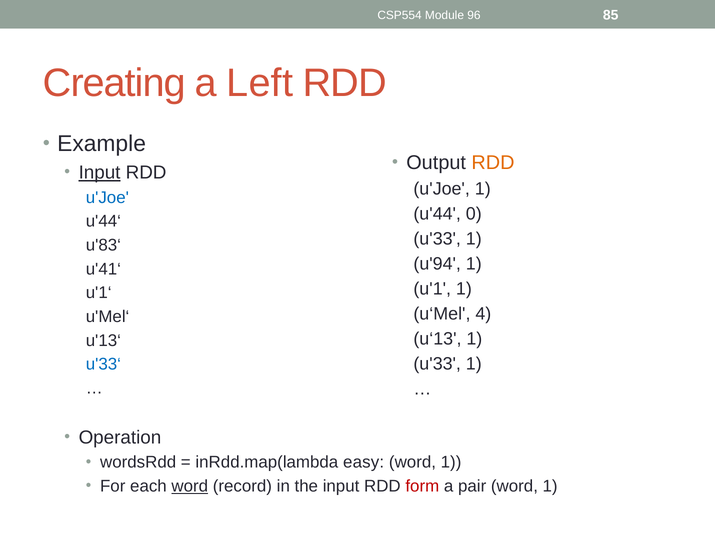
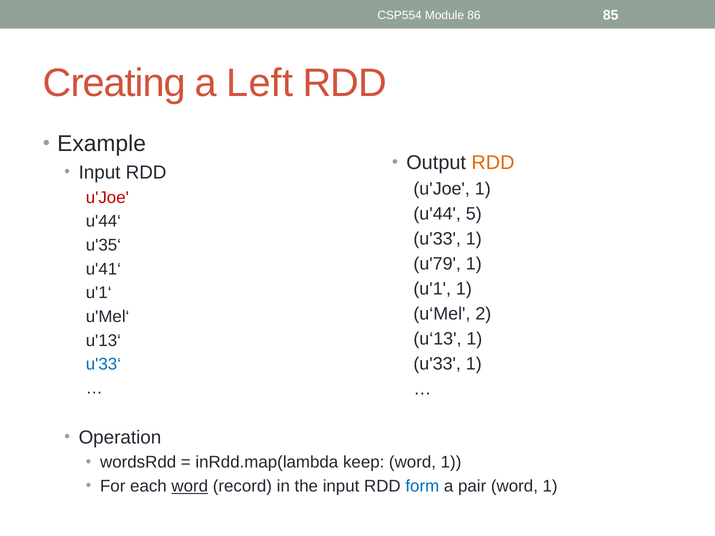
96: 96 -> 86
Input at (100, 173) underline: present -> none
u'Joe at (107, 198) colour: blue -> red
0: 0 -> 5
u'83‘: u'83‘ -> u'35‘
u'94: u'94 -> u'79
4: 4 -> 2
easy: easy -> keep
form colour: red -> blue
